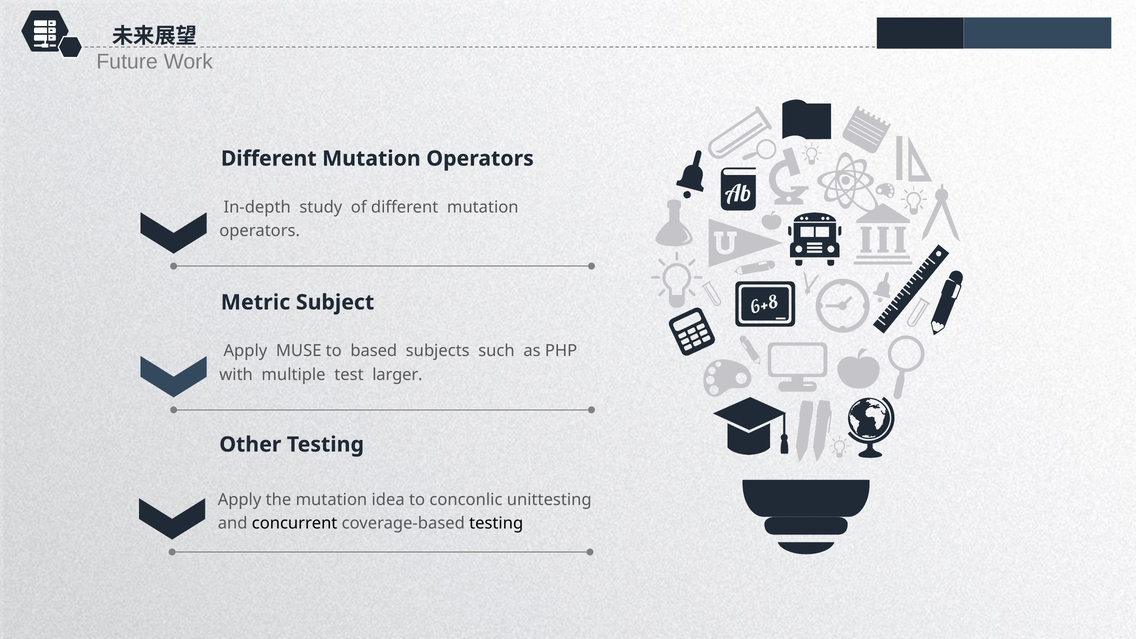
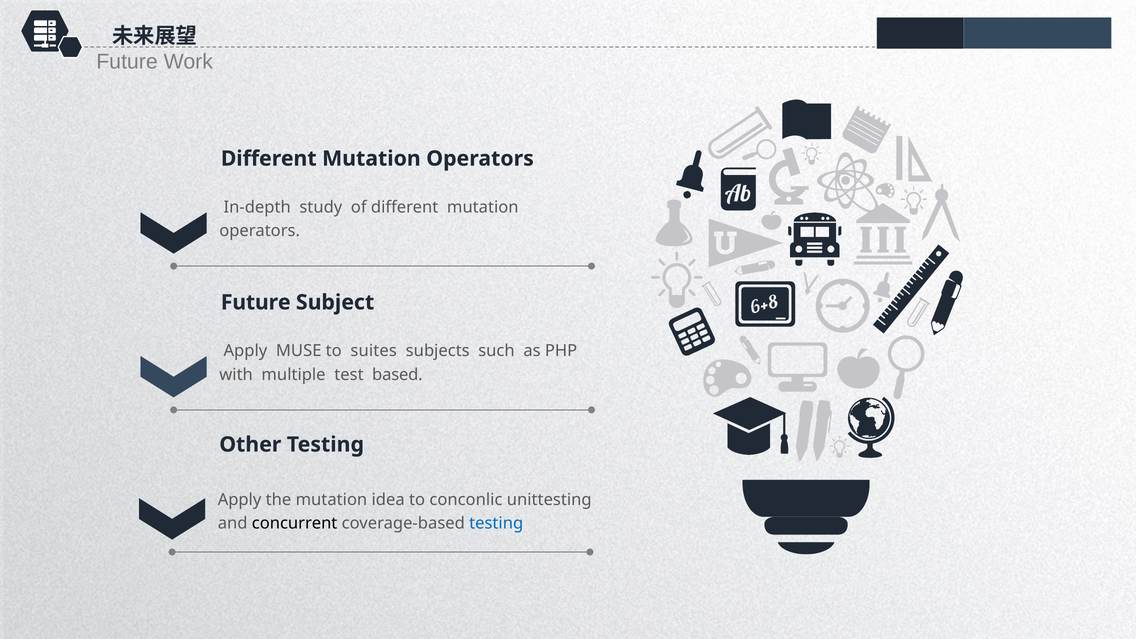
Metric at (256, 302): Metric -> Future
based: based -> suites
larger: larger -> based
testing at (496, 523) colour: black -> blue
